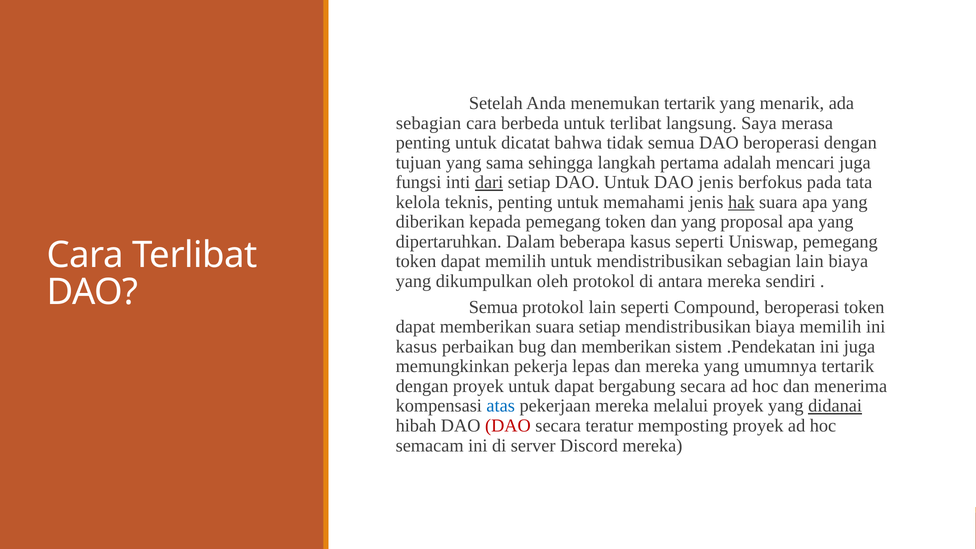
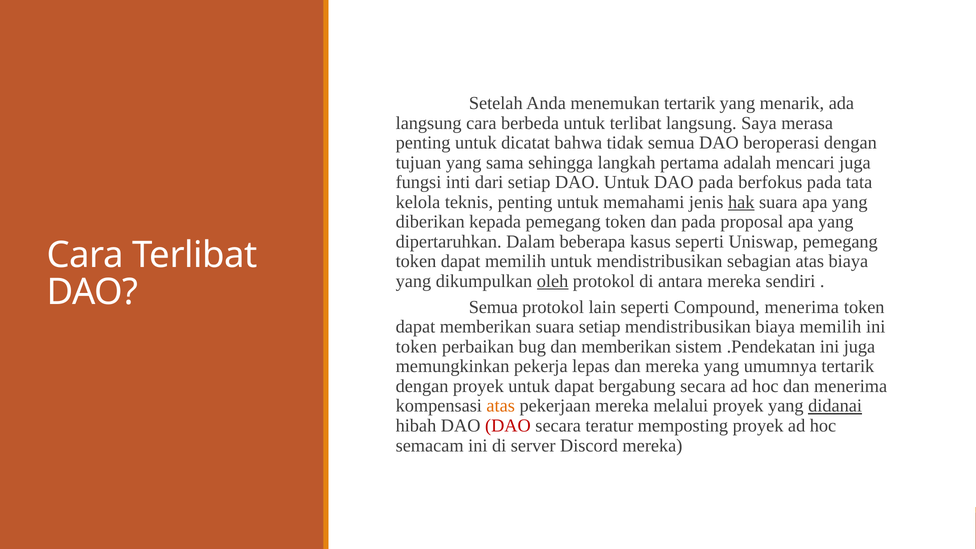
sebagian at (429, 123): sebagian -> langsung
dari underline: present -> none
DAO jenis: jenis -> pada
dan yang: yang -> pada
sebagian lain: lain -> atas
oleh underline: none -> present
Compound beroperasi: beroperasi -> menerima
kasus at (416, 347): kasus -> token
atas at (501, 406) colour: blue -> orange
